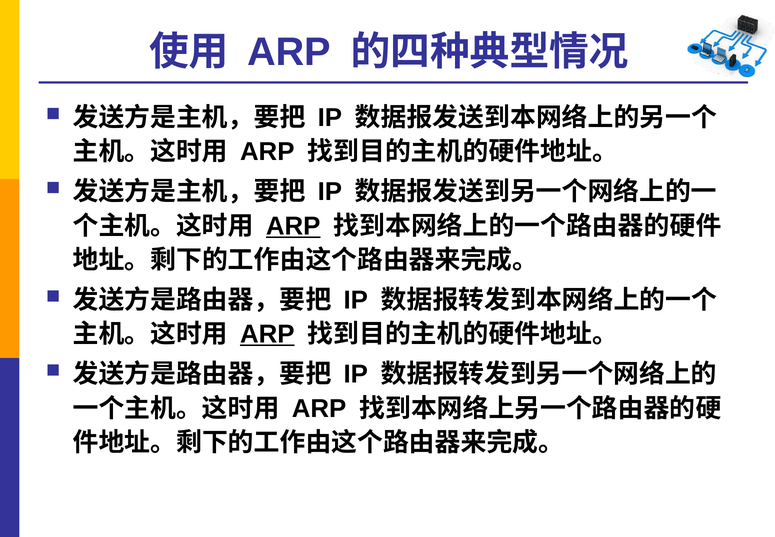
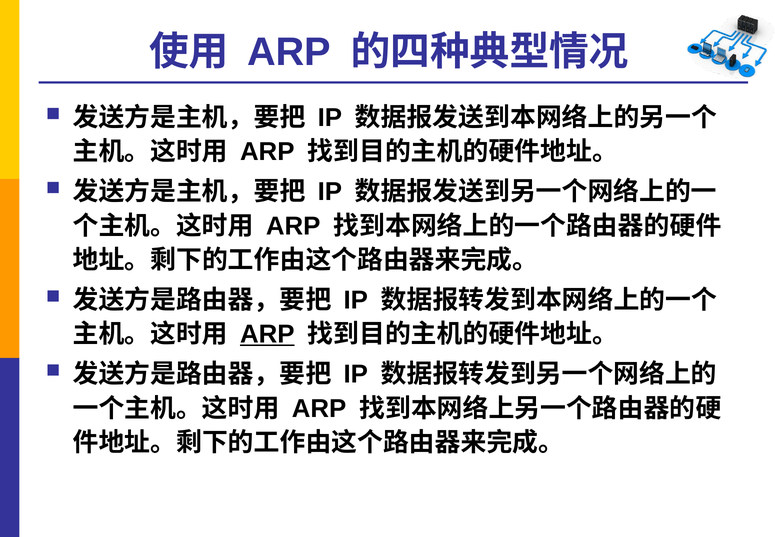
ARP at (293, 226) underline: present -> none
